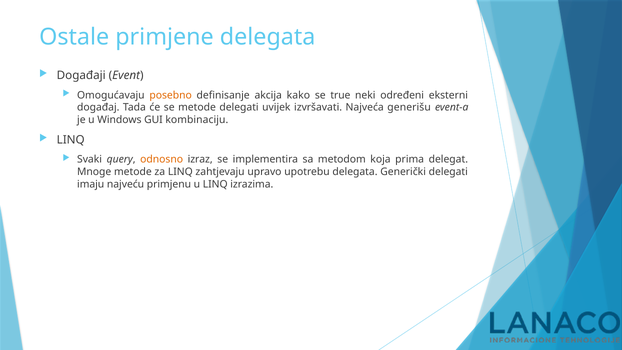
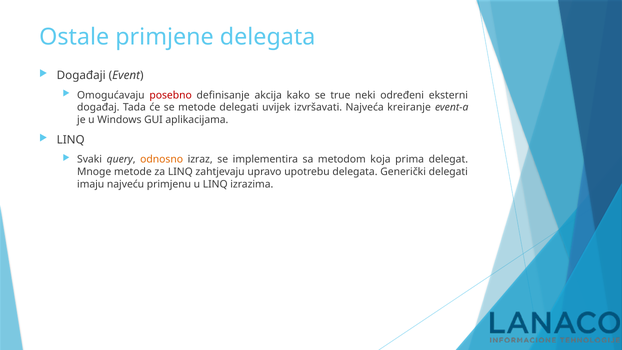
posebno colour: orange -> red
generišu: generišu -> kreiranje
kombinaciju: kombinaciju -> aplikacijama
